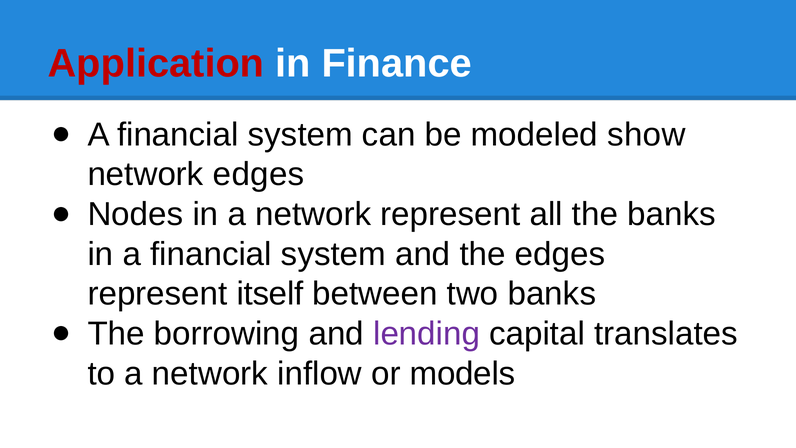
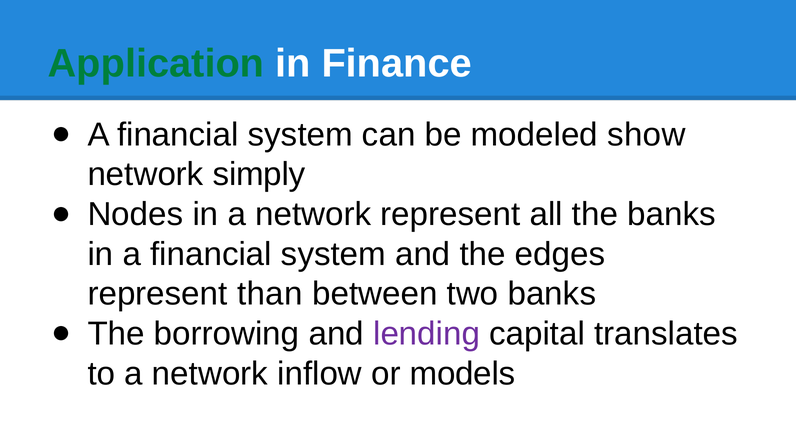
Application colour: red -> green
network edges: edges -> simply
itself: itself -> than
